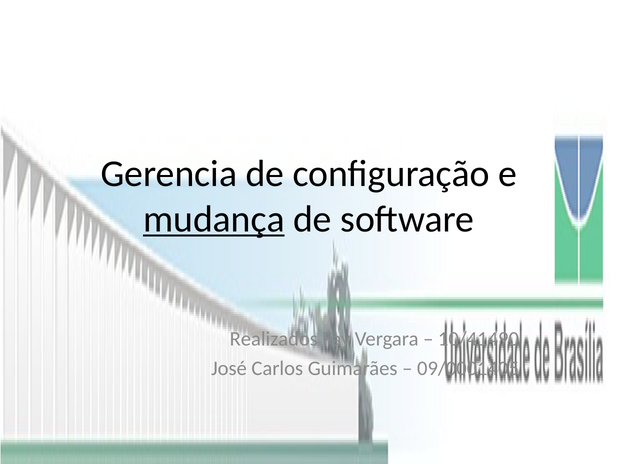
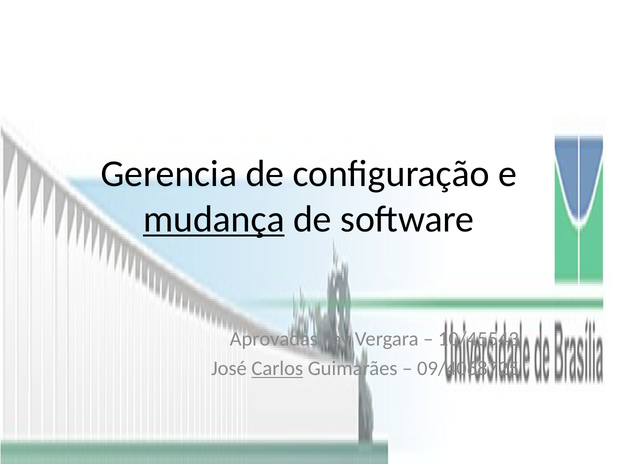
Realizados: Realizados -> Aprovadas
10/41490: 10/41490 -> 10/45543
Carlos underline: none -> present
09/0001405: 09/0001405 -> 09/4068725
